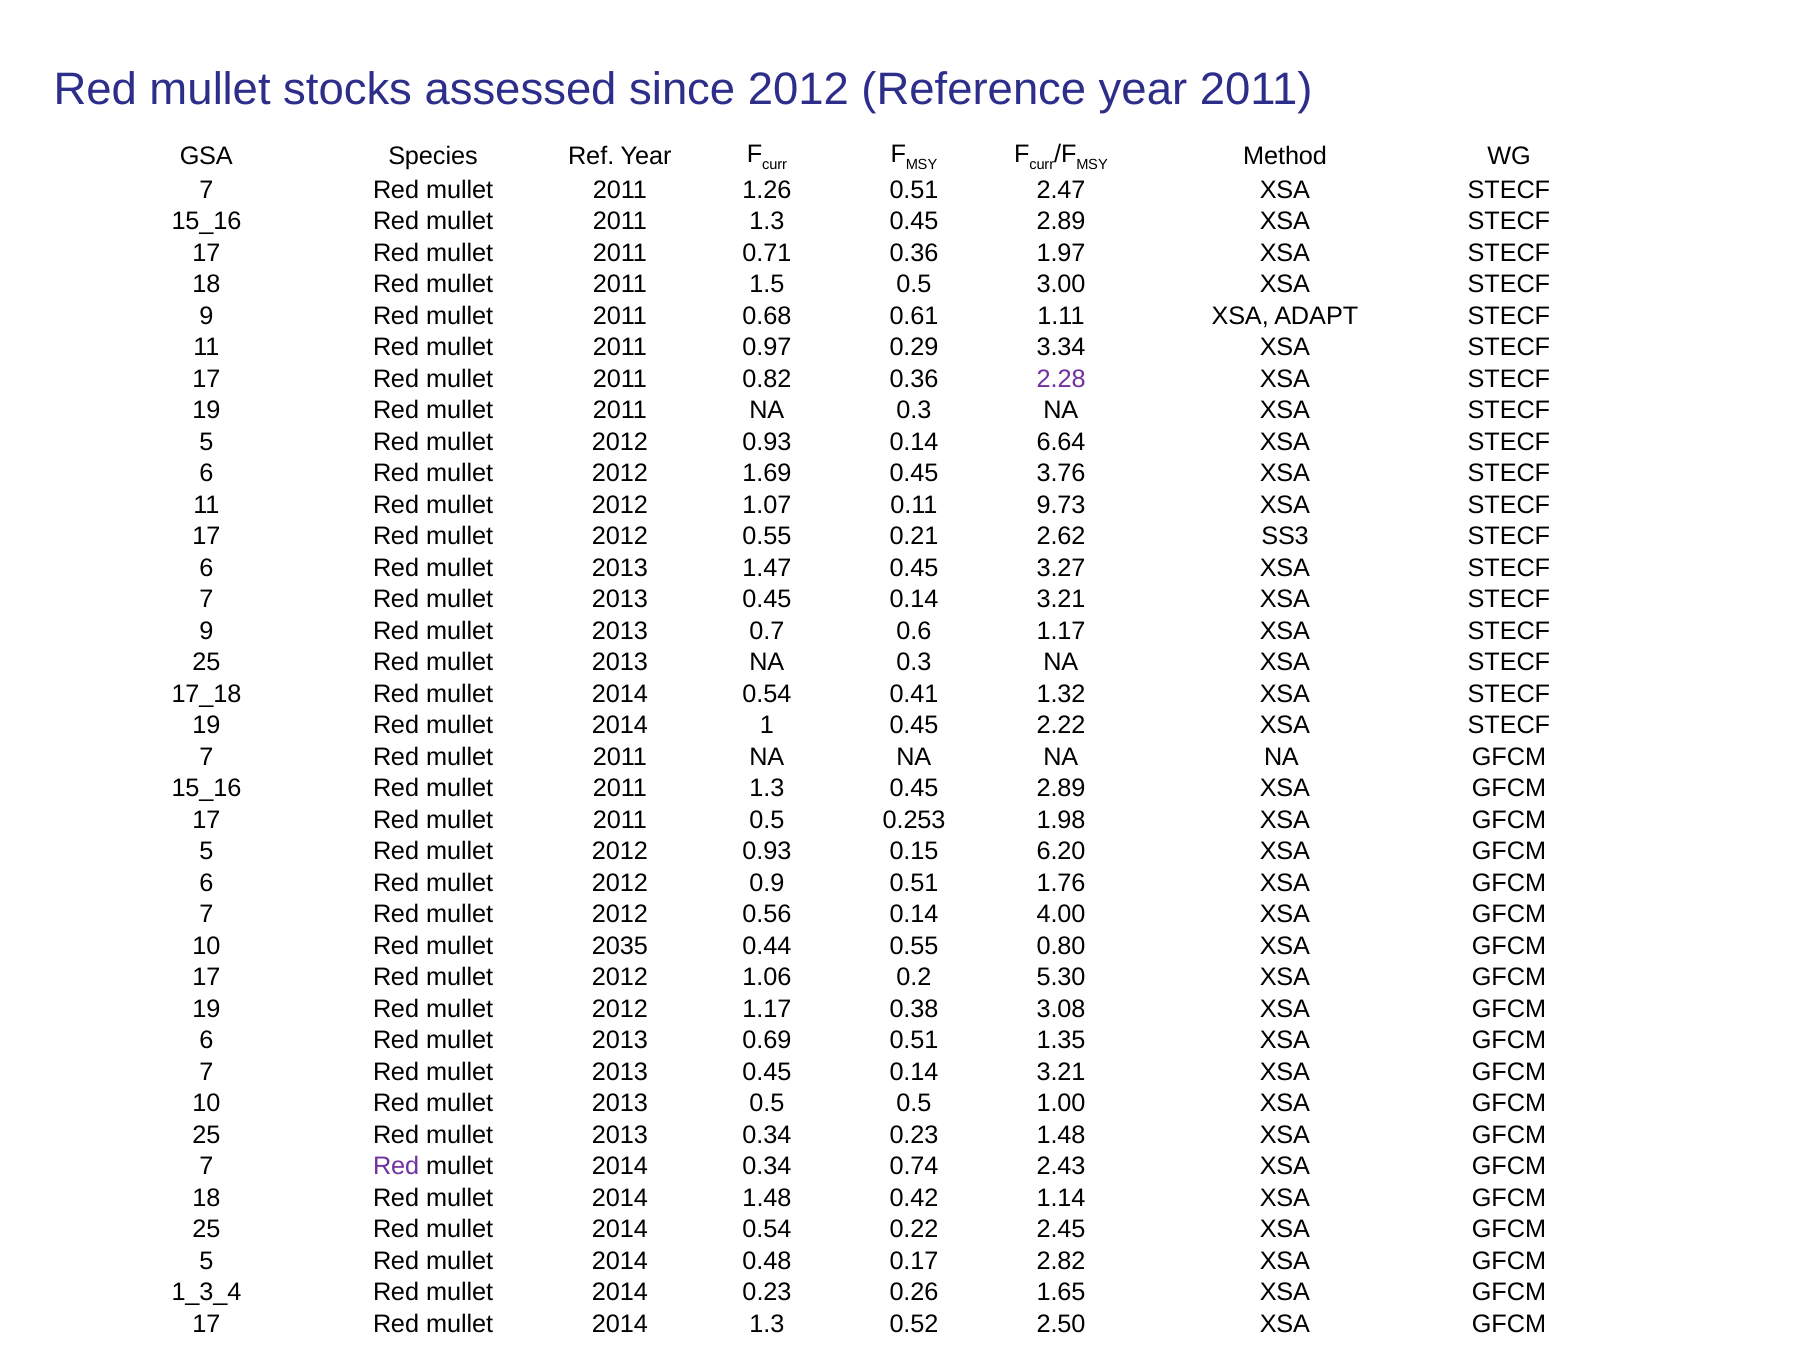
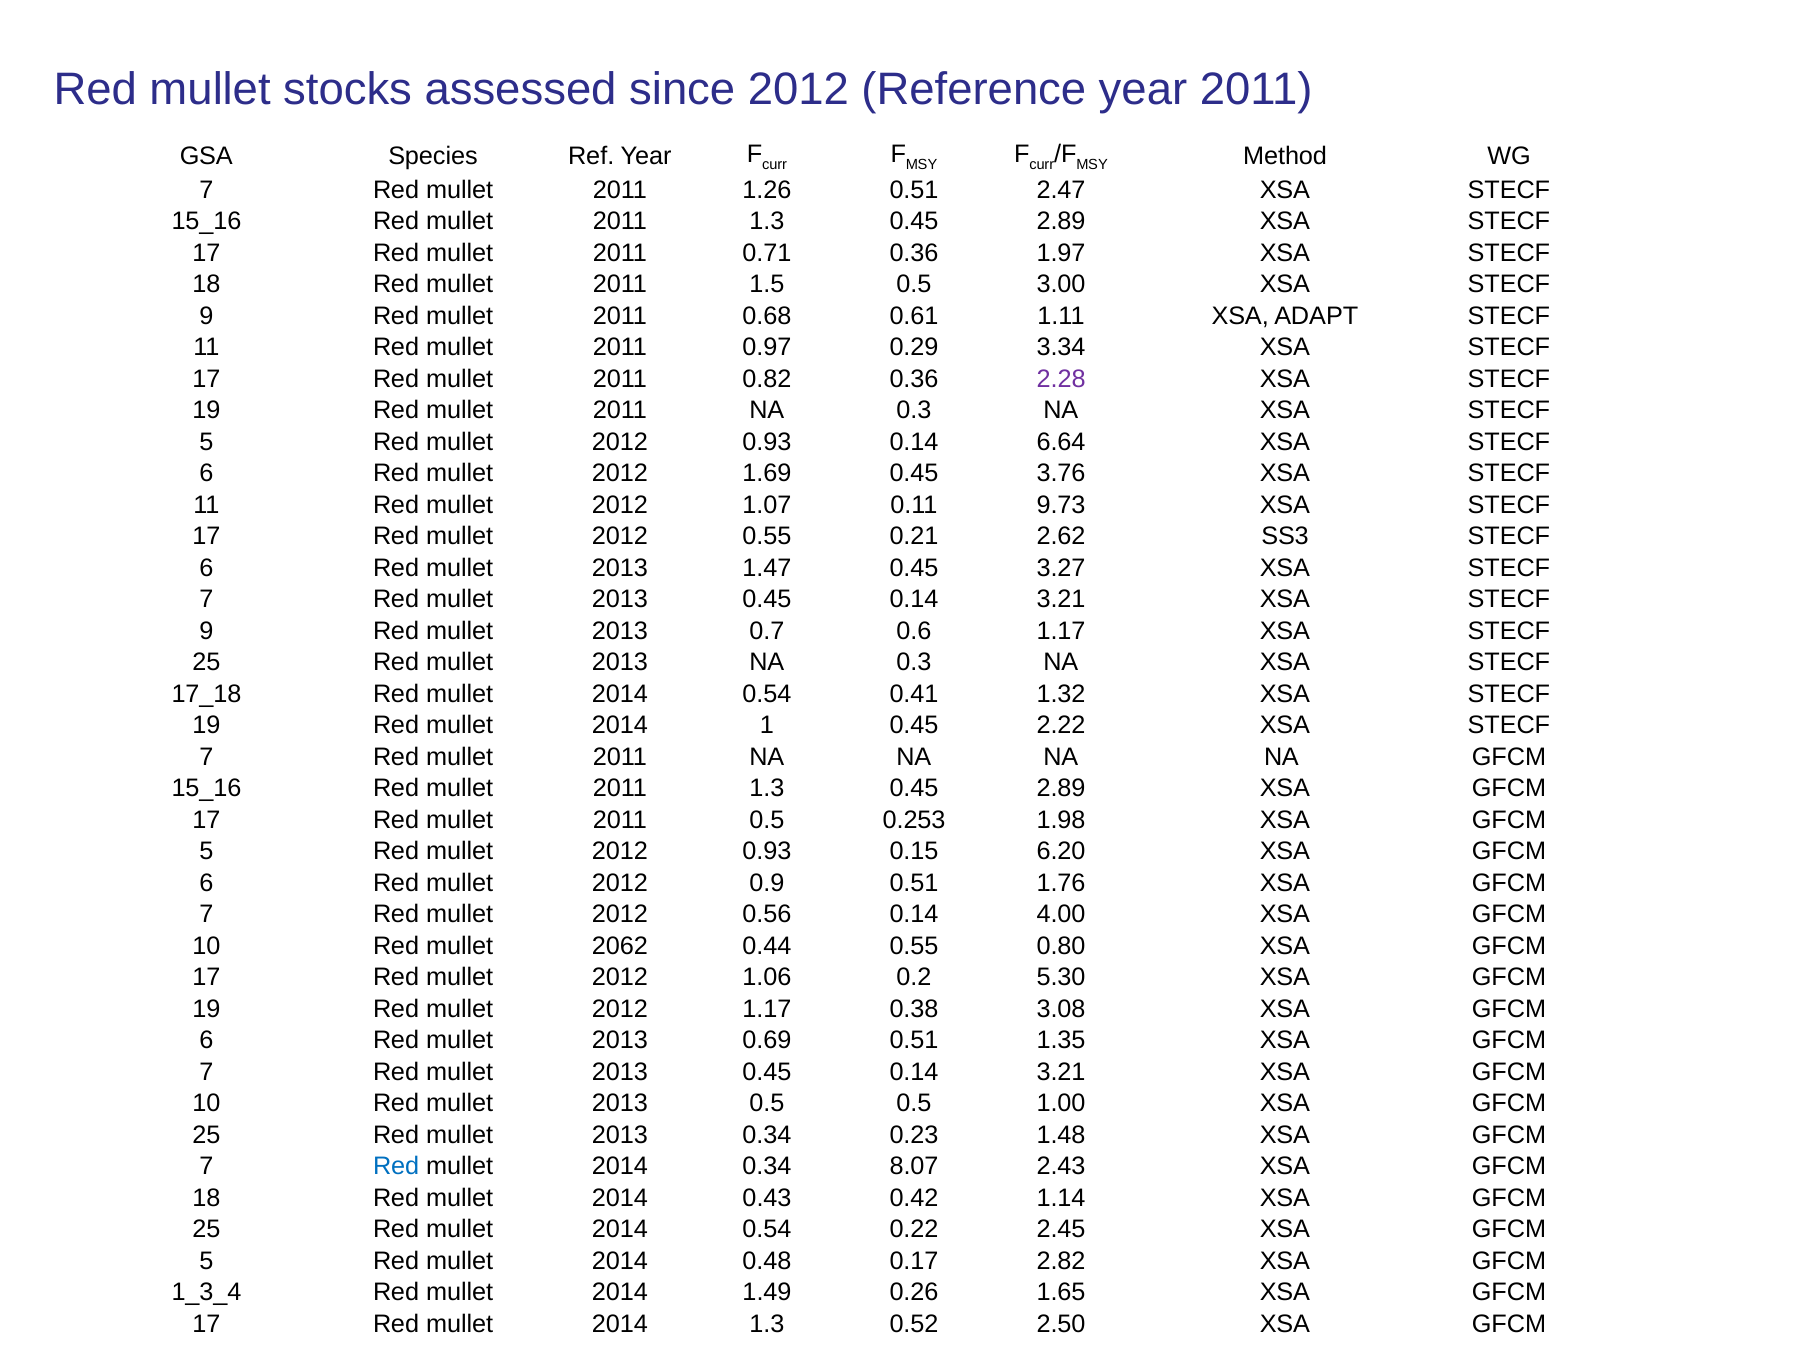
2035: 2035 -> 2062
Red at (396, 1167) colour: purple -> blue
0.74: 0.74 -> 8.07
2014 1.48: 1.48 -> 0.43
2014 0.23: 0.23 -> 1.49
